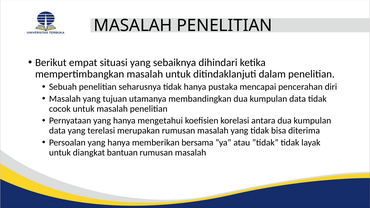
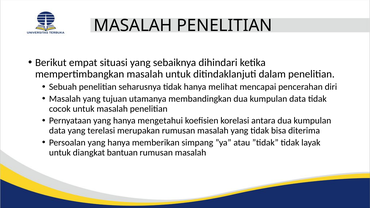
pustaka: pustaka -> melihat
bersama: bersama -> simpang
